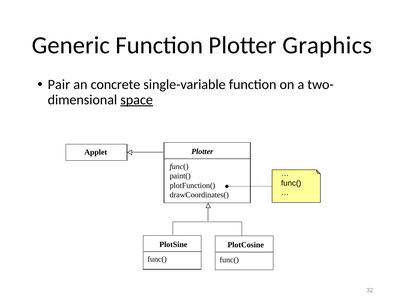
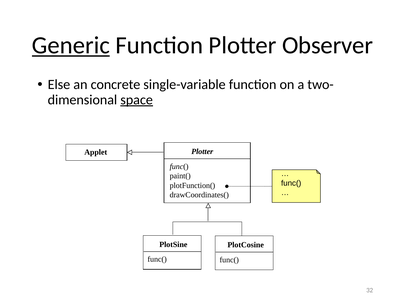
Generic underline: none -> present
Graphics: Graphics -> Observer
Pair: Pair -> Else
